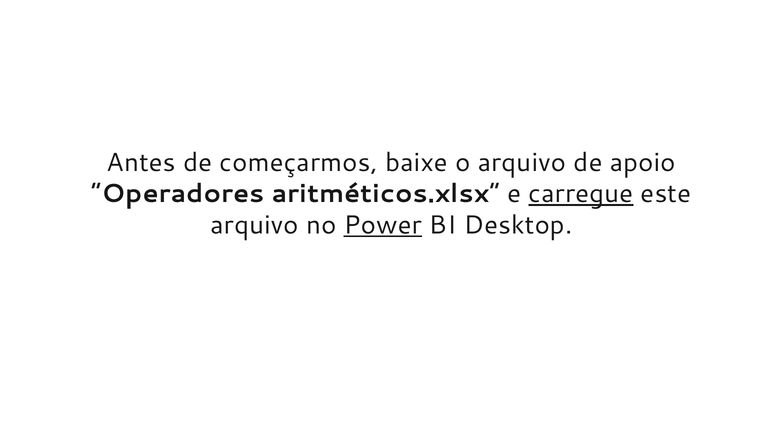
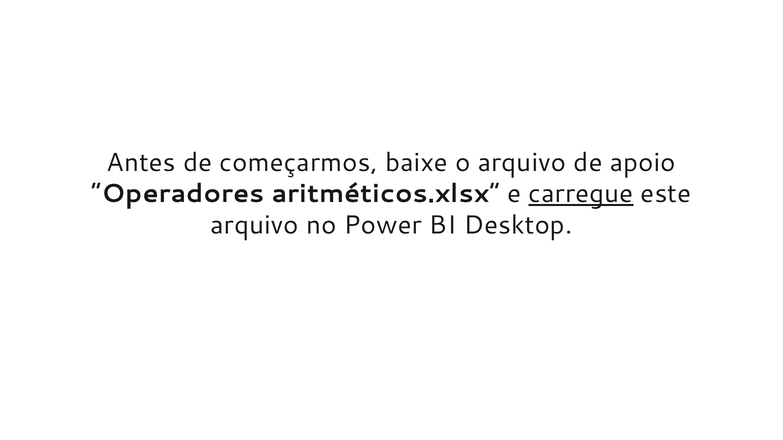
Power underline: present -> none
